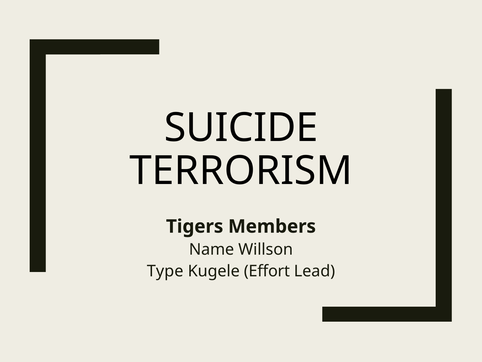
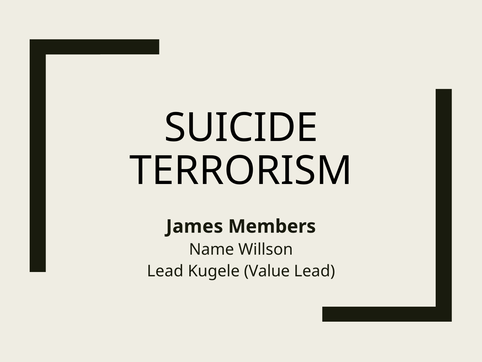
Tigers: Tigers -> James
Type at (165, 271): Type -> Lead
Effort: Effort -> Value
